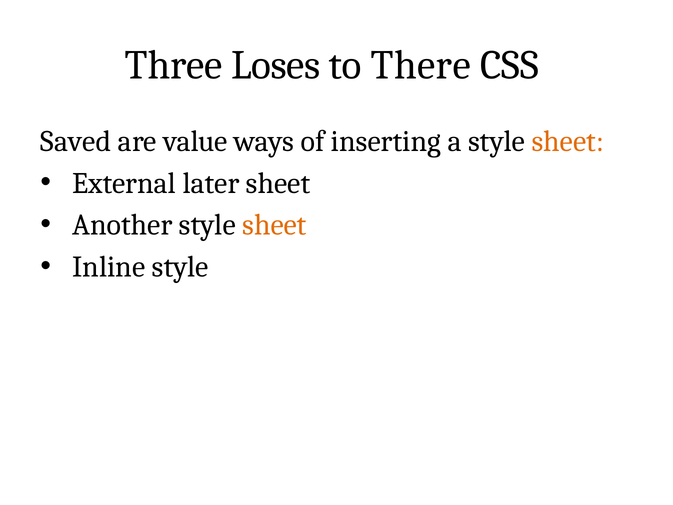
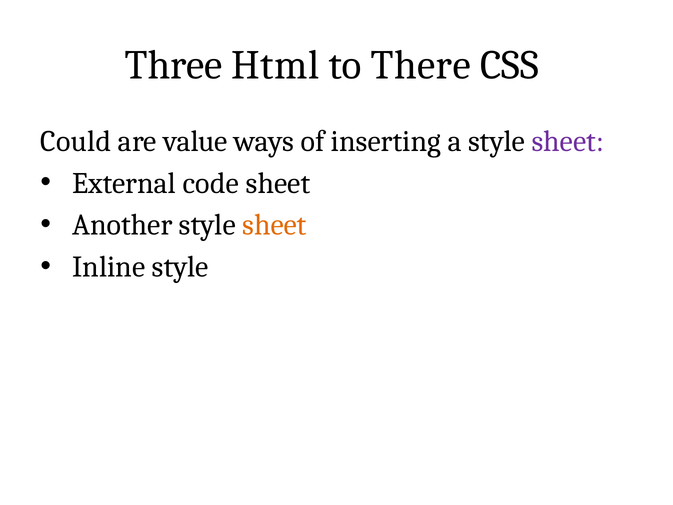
Loses: Loses -> Html
Saved: Saved -> Could
sheet at (568, 141) colour: orange -> purple
later: later -> code
